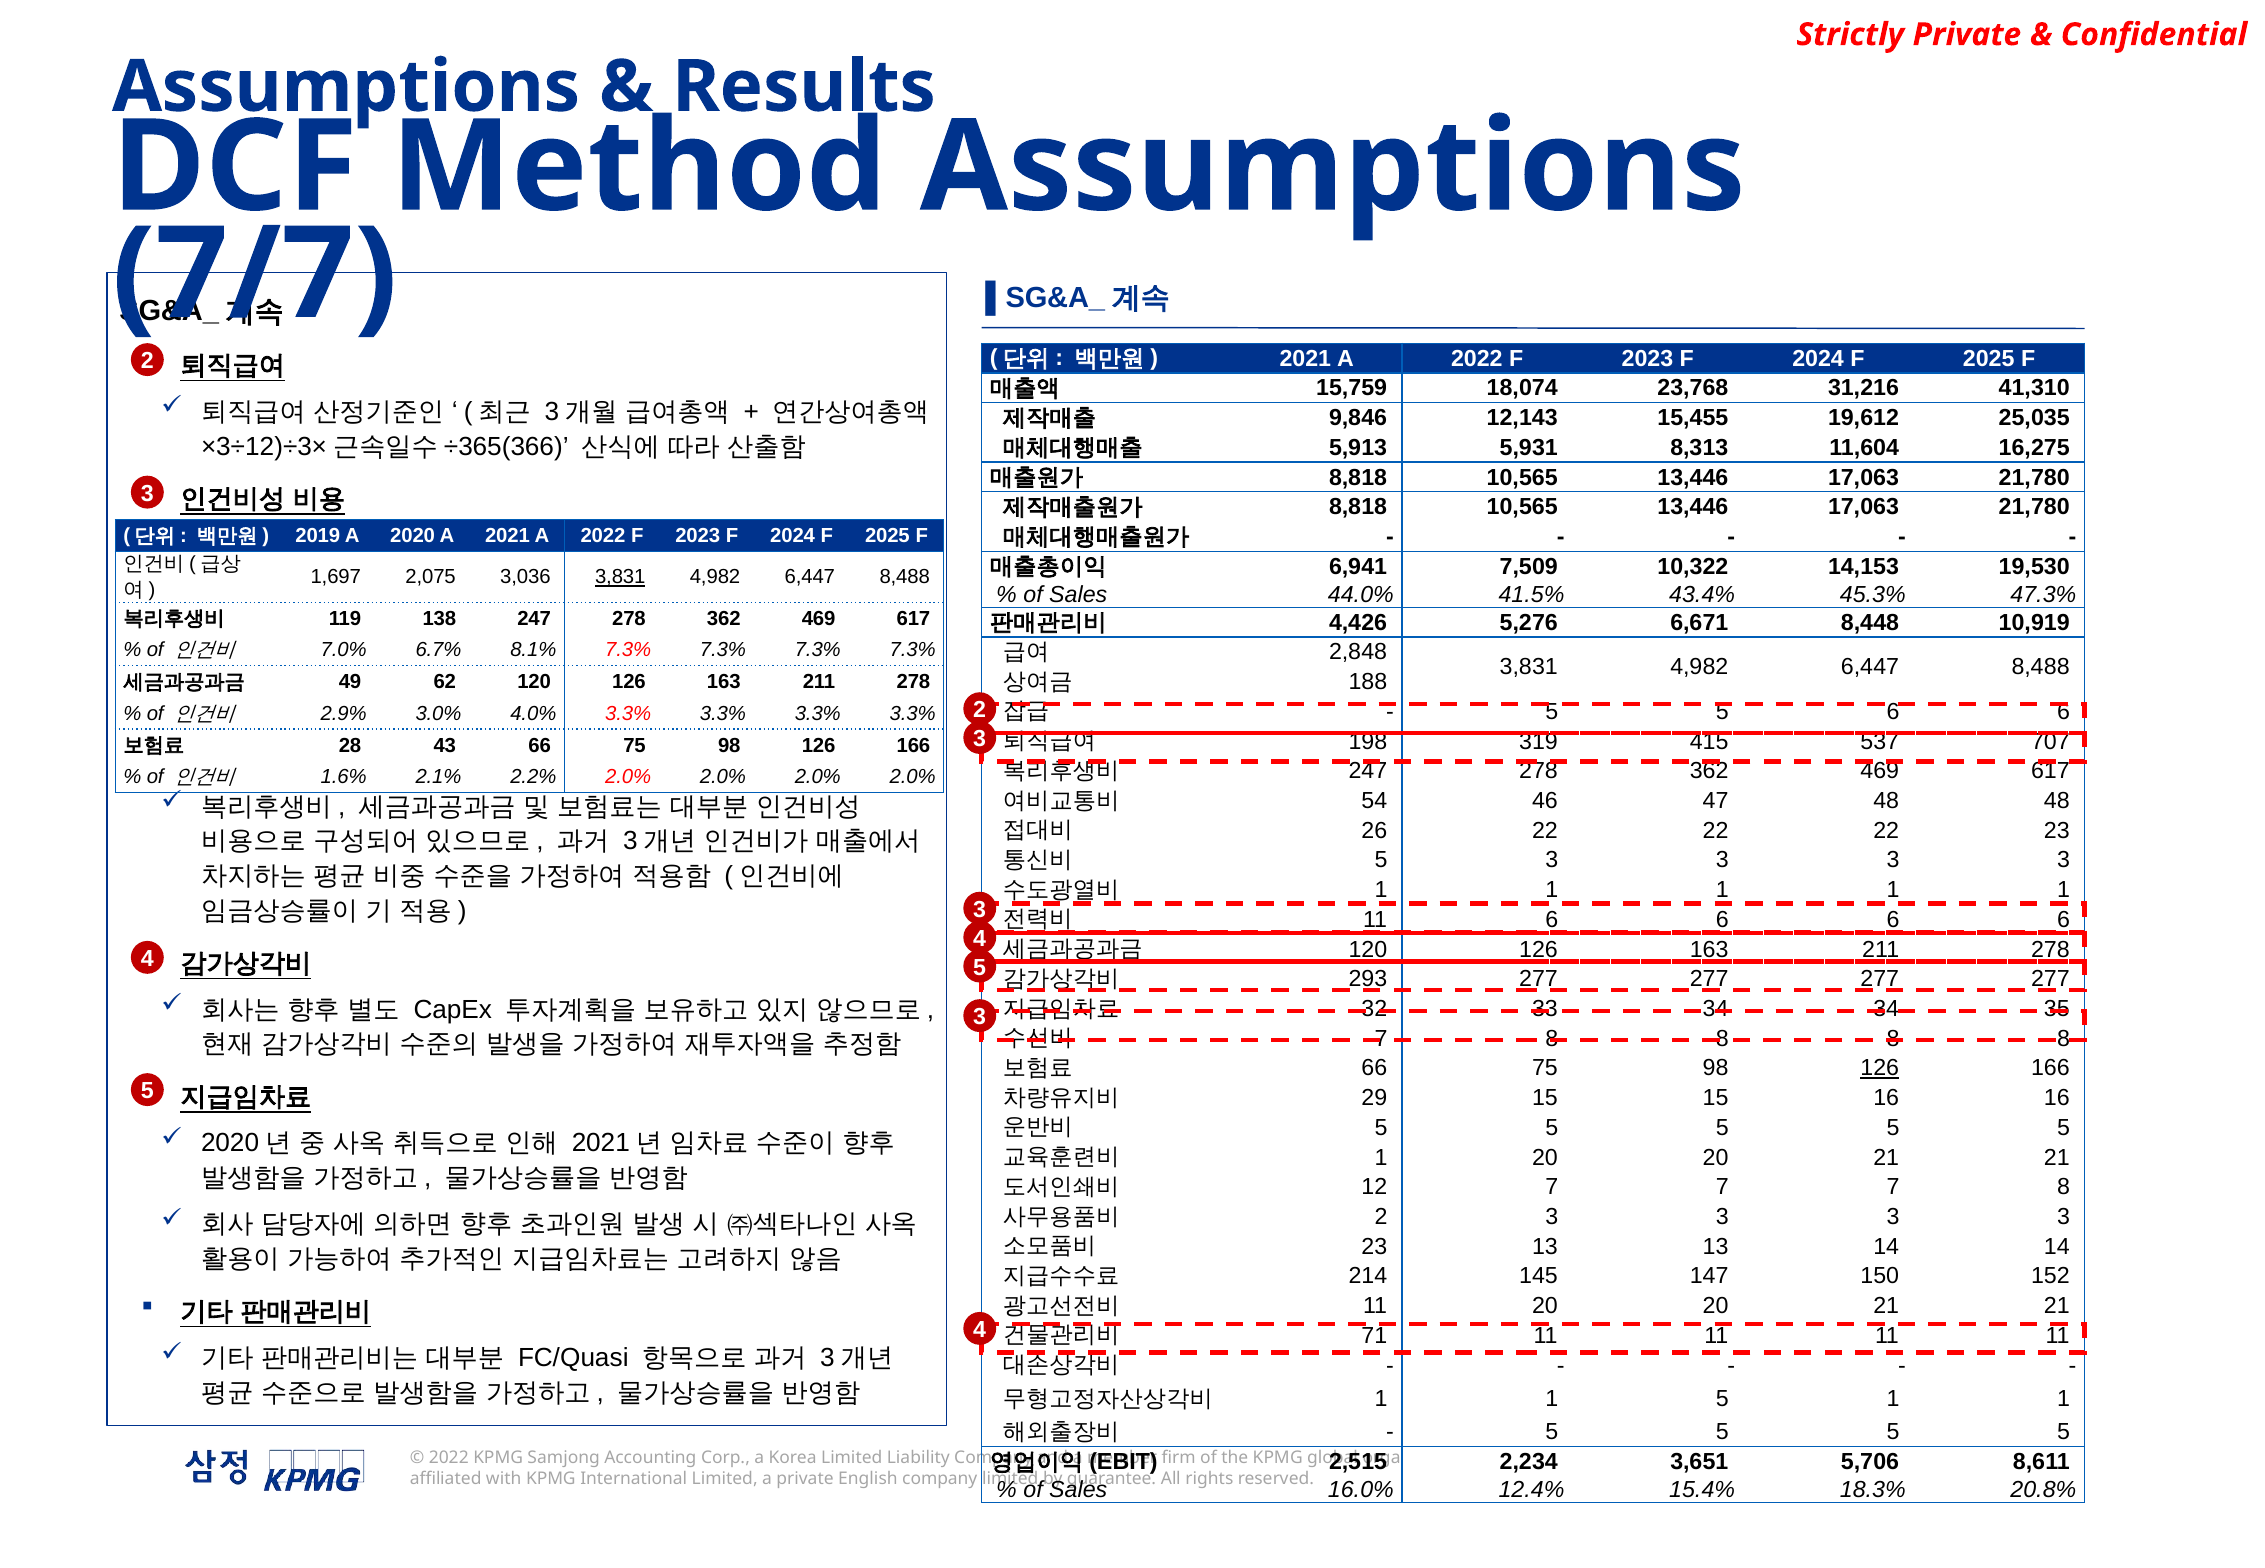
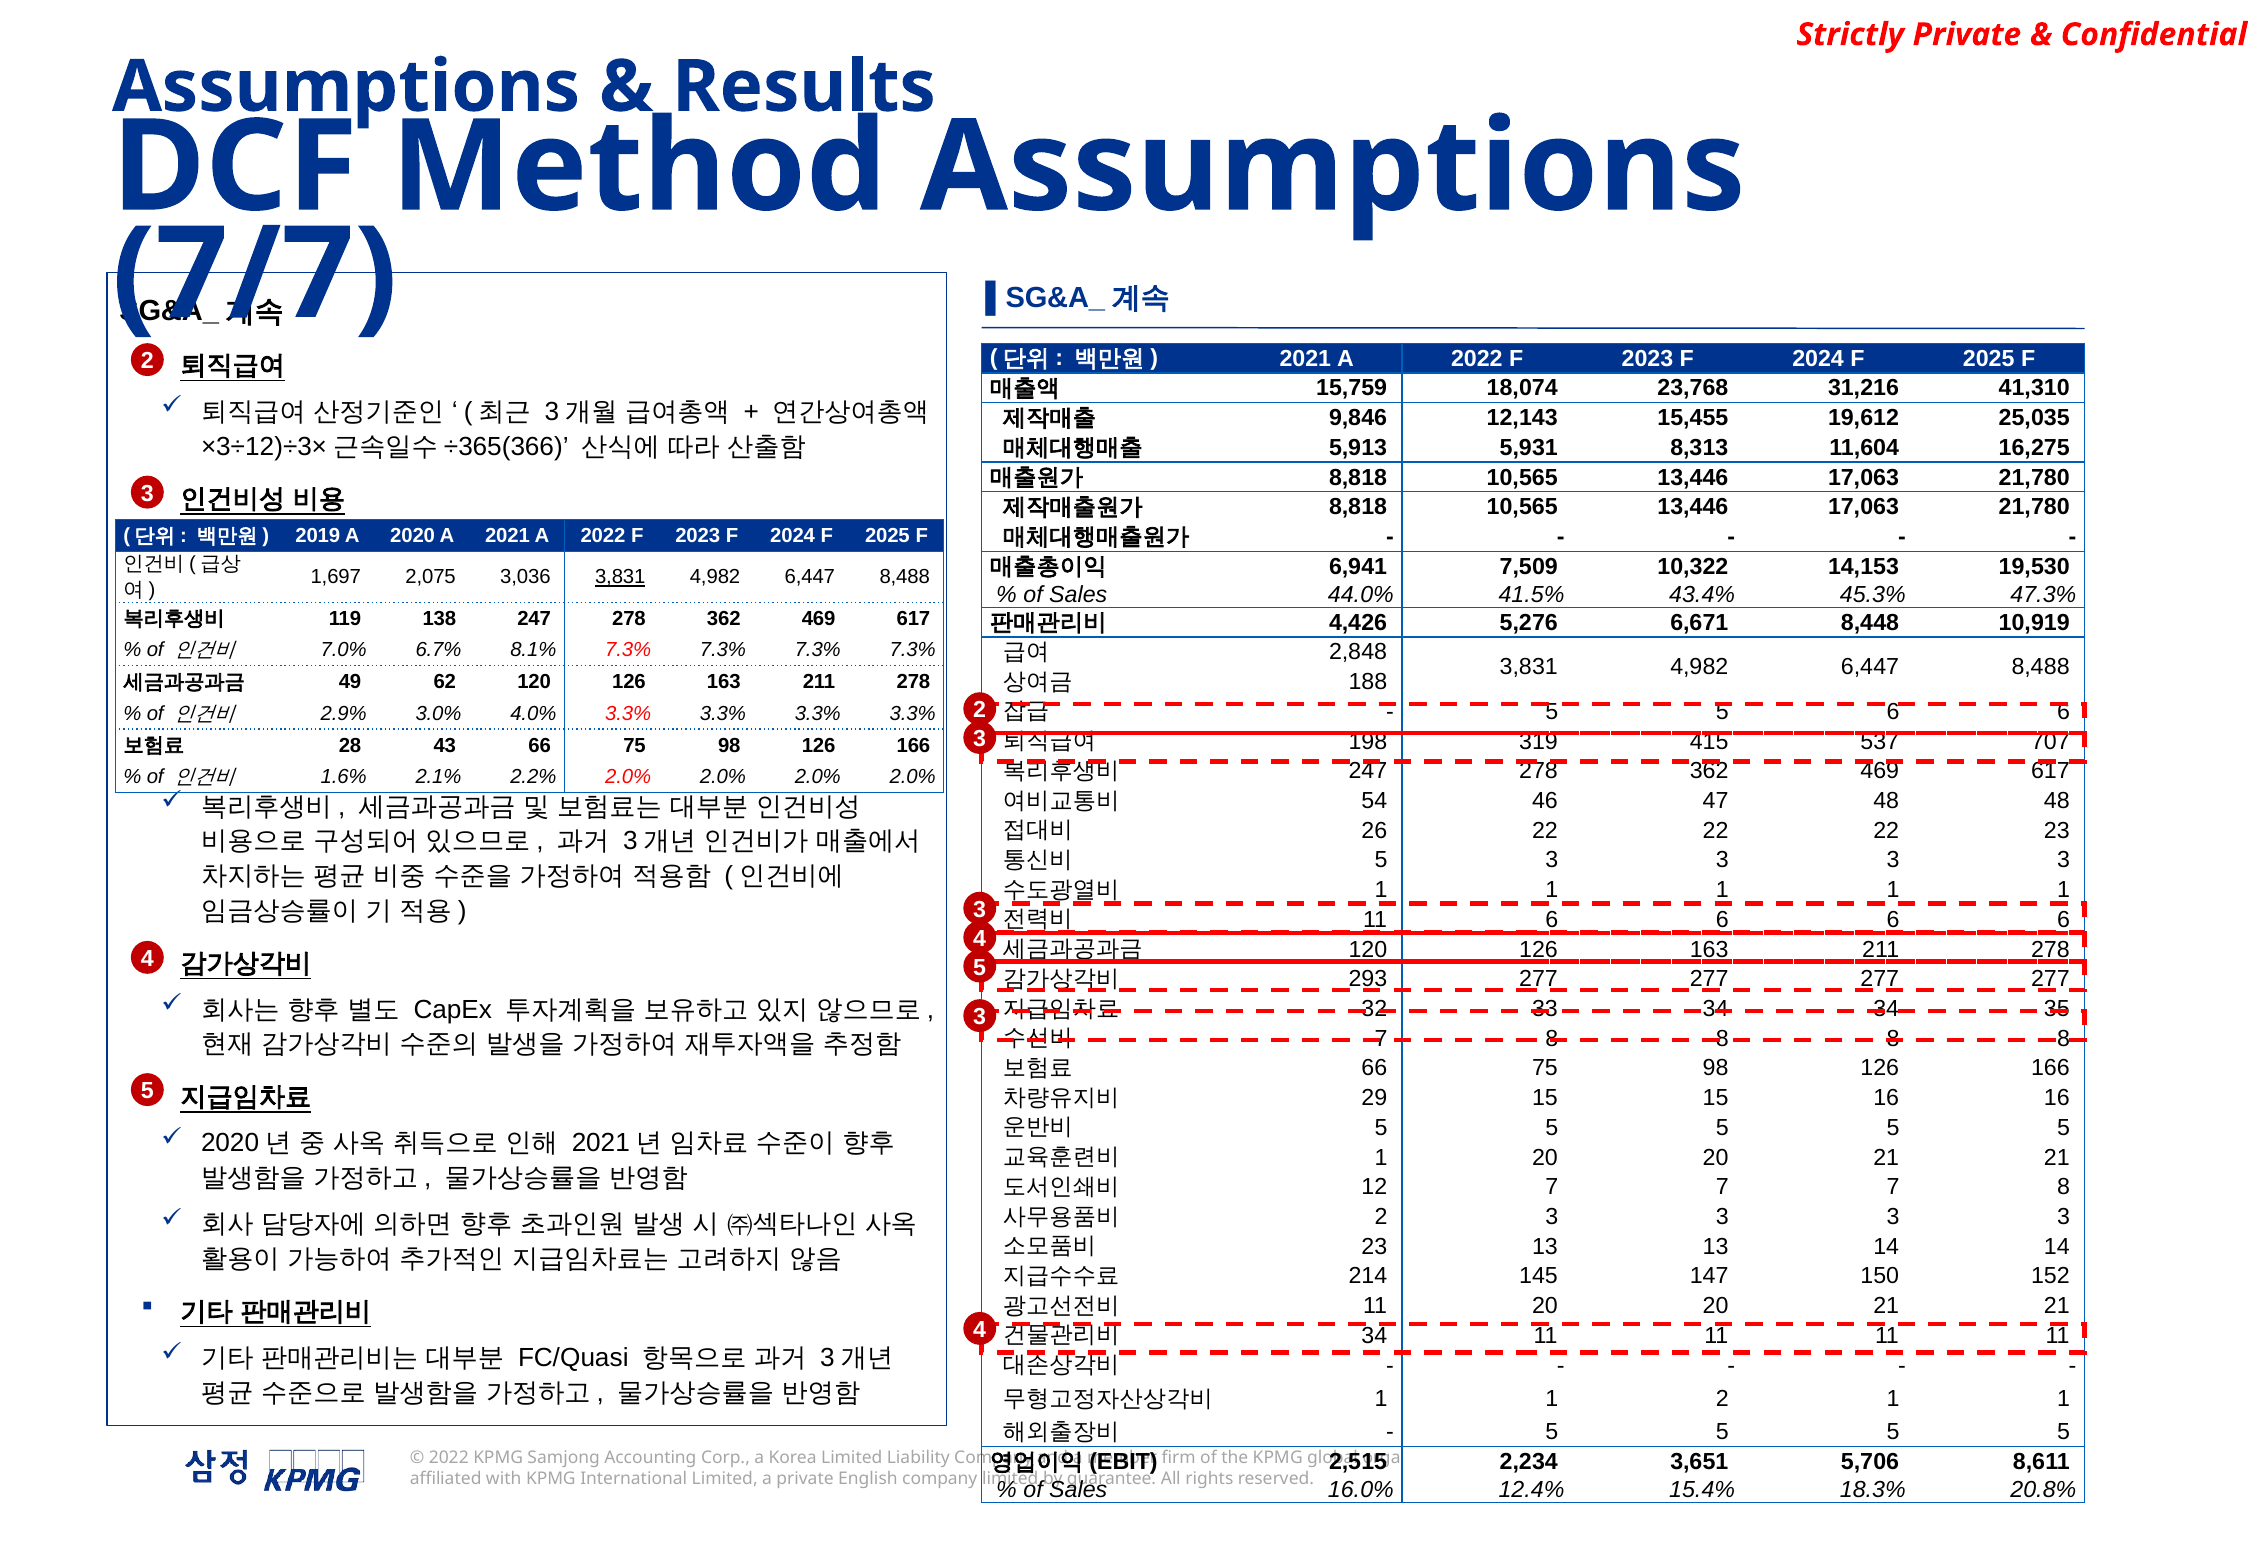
126 at (1880, 1068) underline: present -> none
71 at (1374, 1336): 71 -> 34
1 5: 5 -> 2
